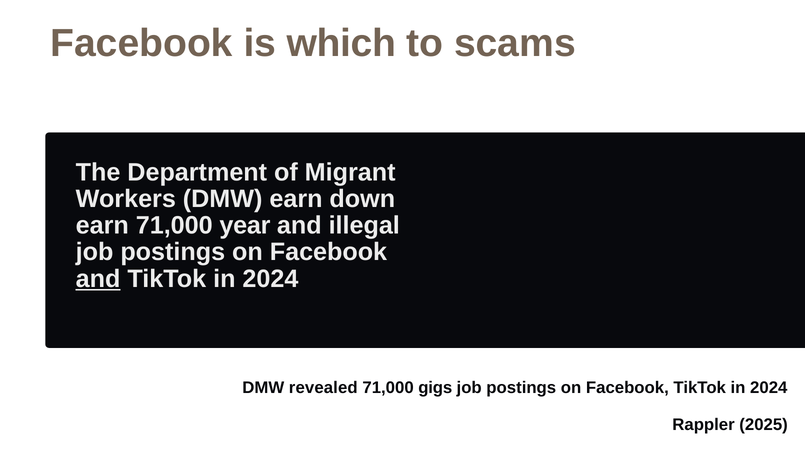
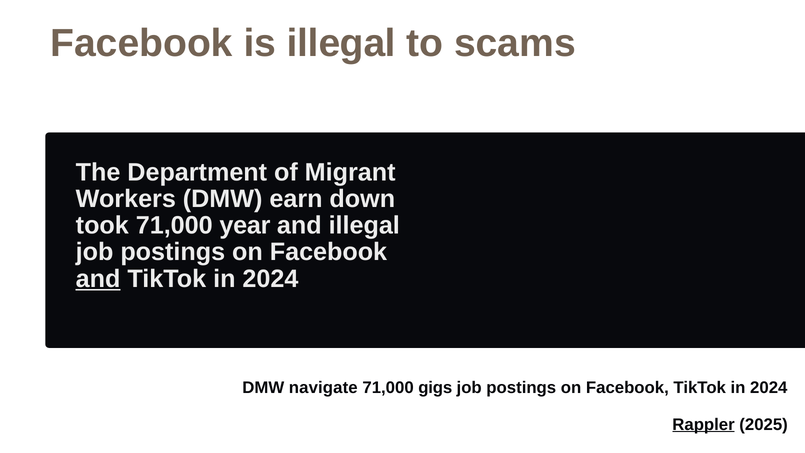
is which: which -> illegal
earn at (102, 225): earn -> took
revealed: revealed -> navigate
Rappler underline: none -> present
